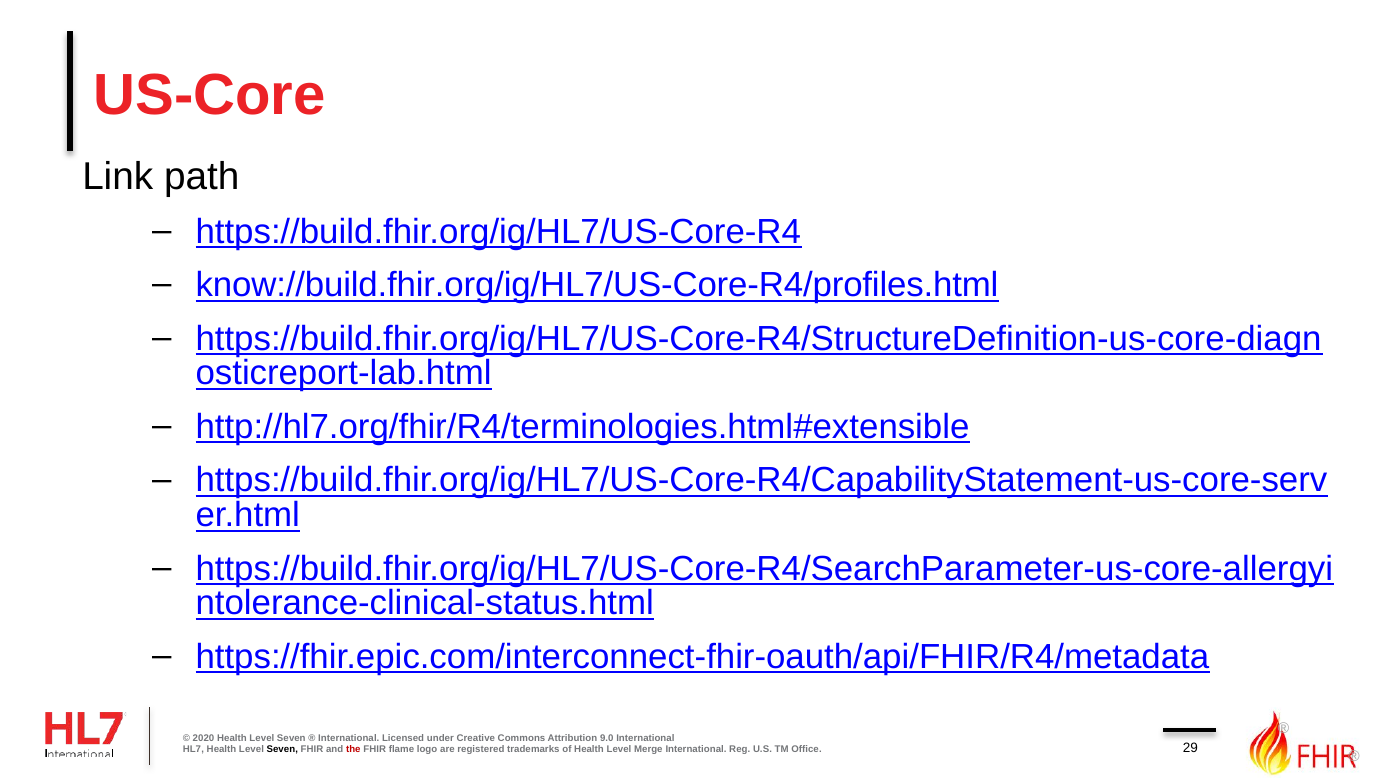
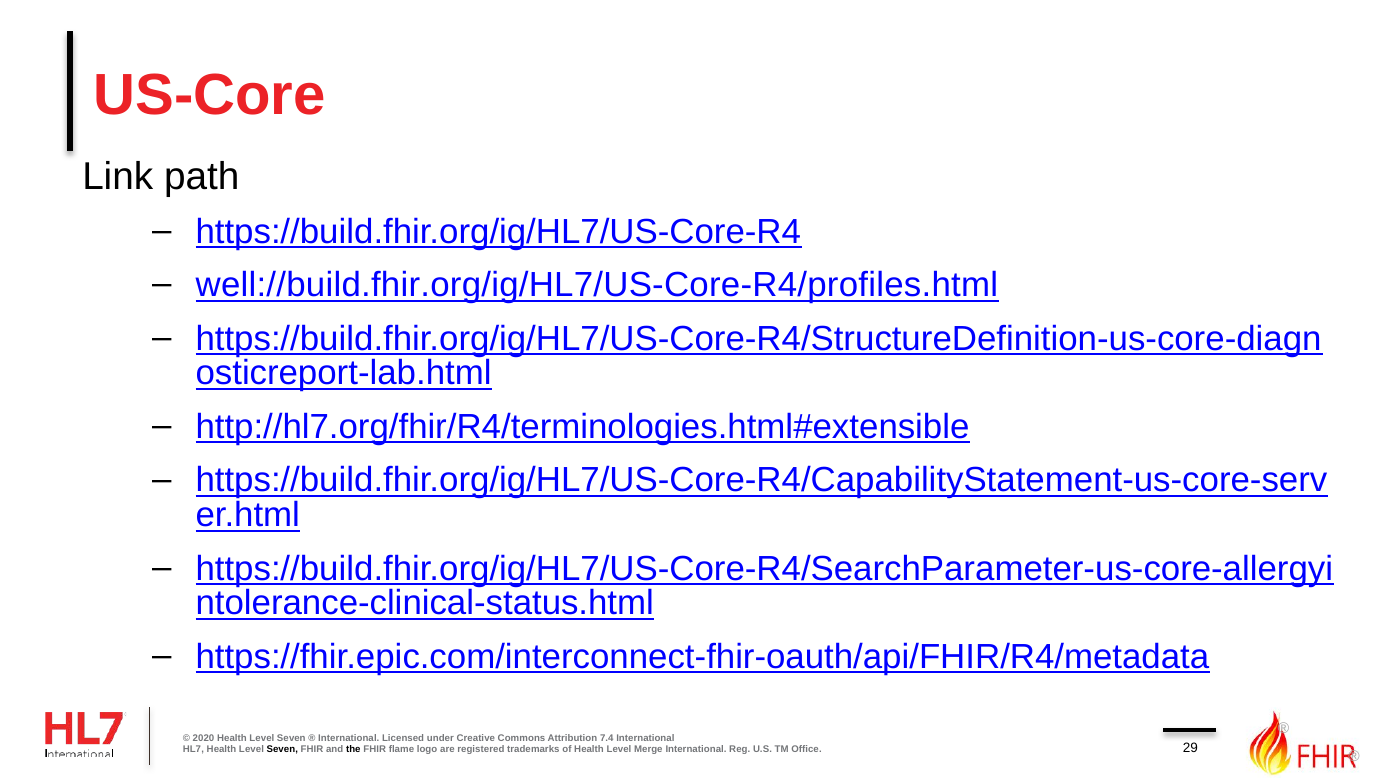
know://build.fhir.org/ig/HL7/US-Core-R4/profiles.html: know://build.fhir.org/ig/HL7/US-Core-R4/profiles.html -> well://build.fhir.org/ig/HL7/US-Core-R4/profiles.html
9.0: 9.0 -> 7.4
the colour: red -> black
